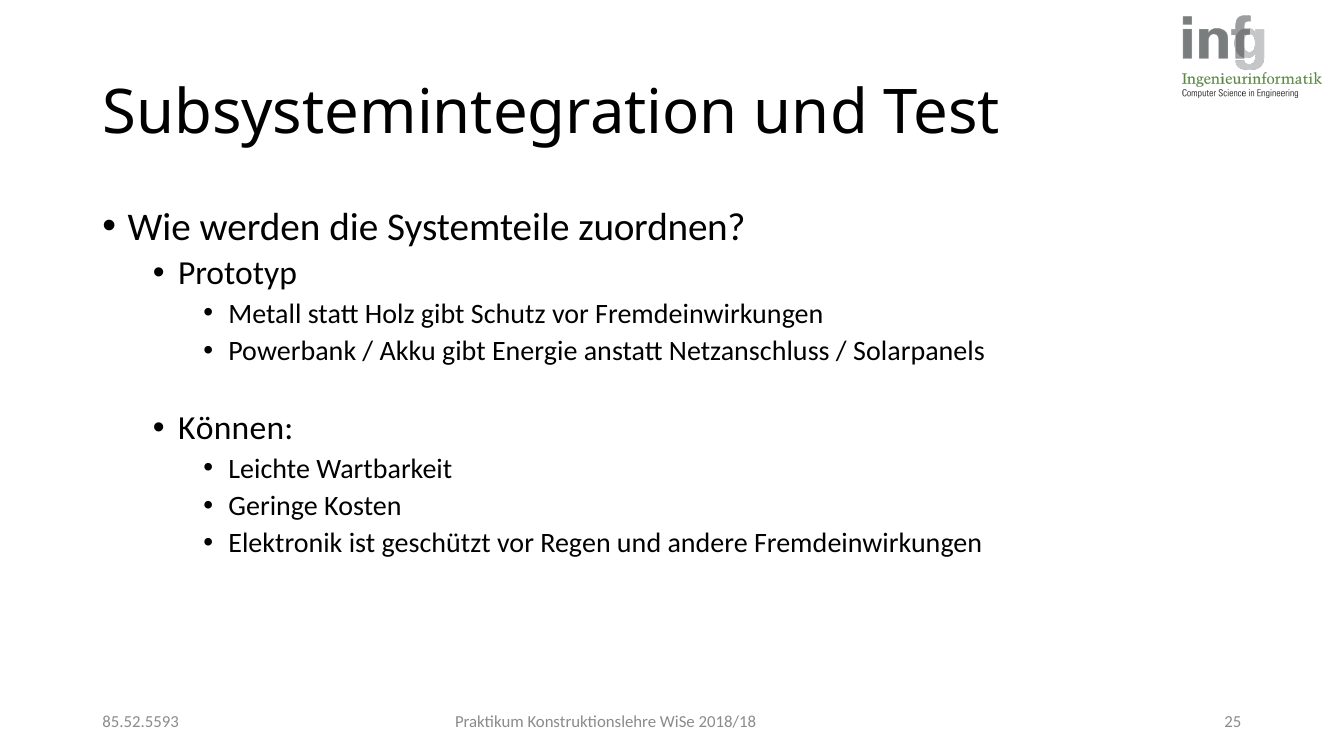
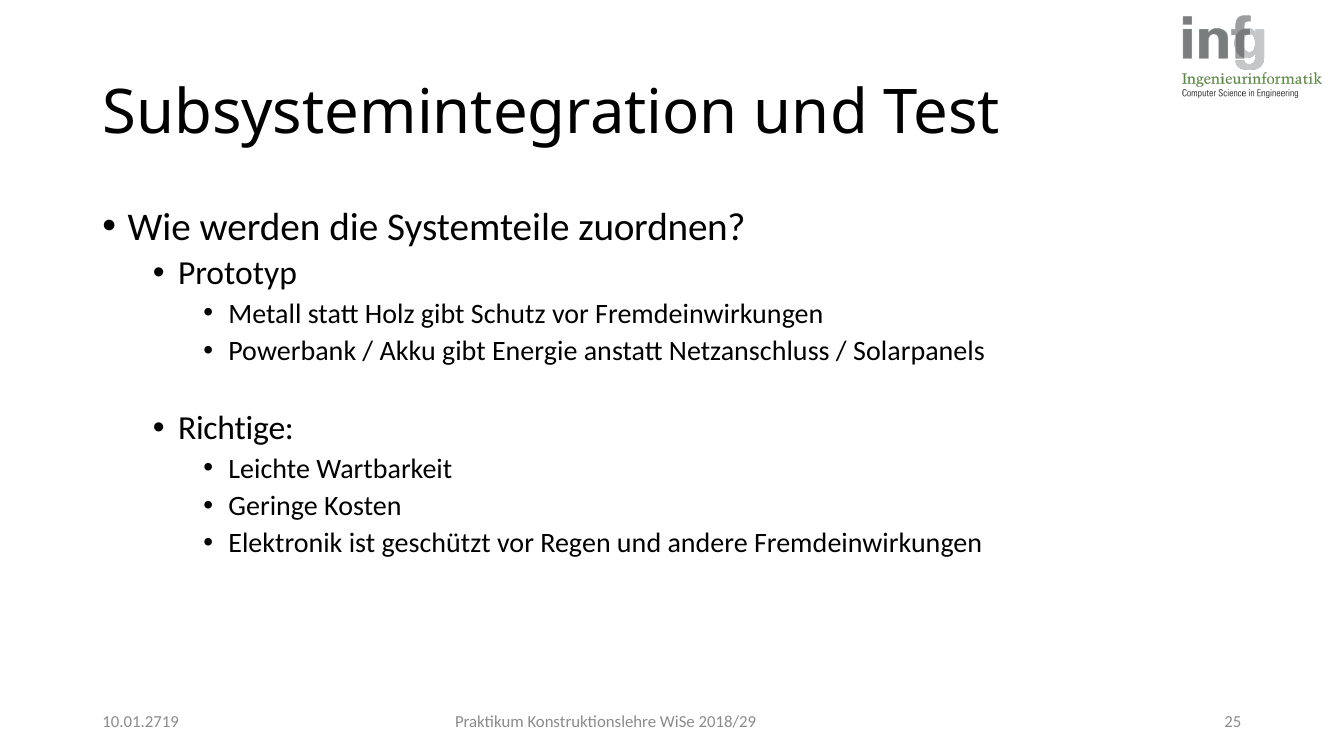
Können: Können -> Richtige
85.52.5593: 85.52.5593 -> 10.01.2719
2018/18: 2018/18 -> 2018/29
